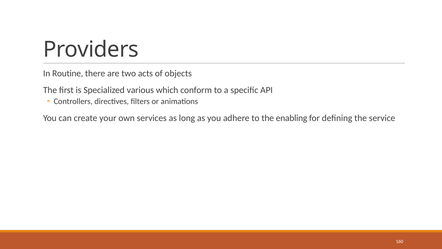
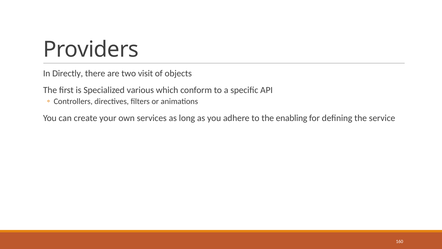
Routine: Routine -> Directly
acts: acts -> visit
